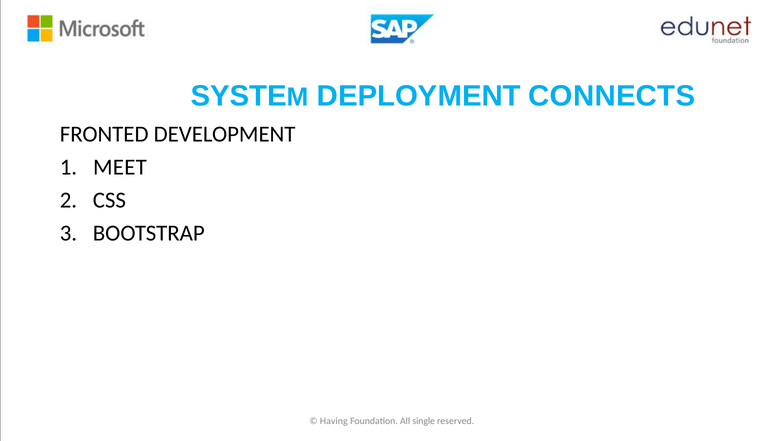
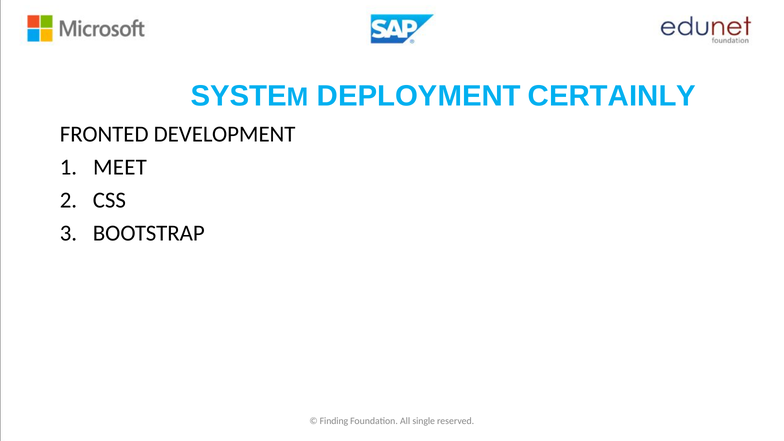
CONNECTS: CONNECTS -> CERTAINLY
Having: Having -> Finding
